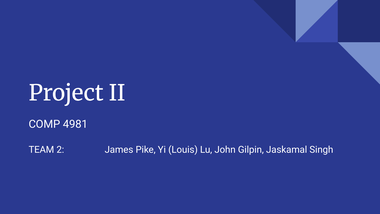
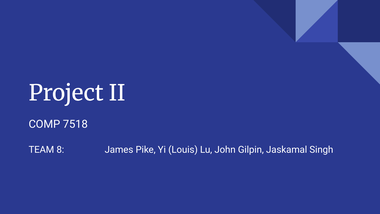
4981: 4981 -> 7518
2: 2 -> 8
